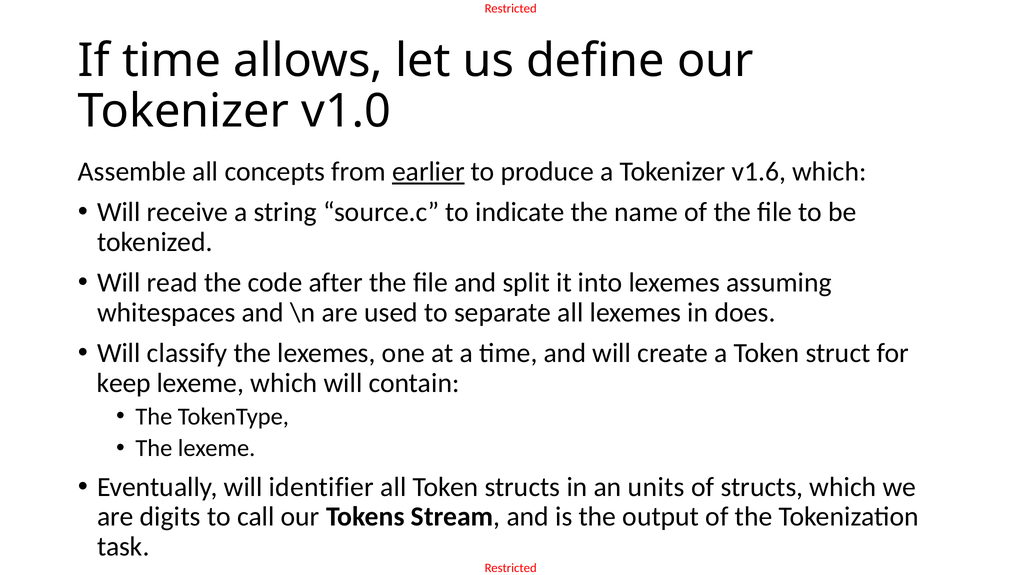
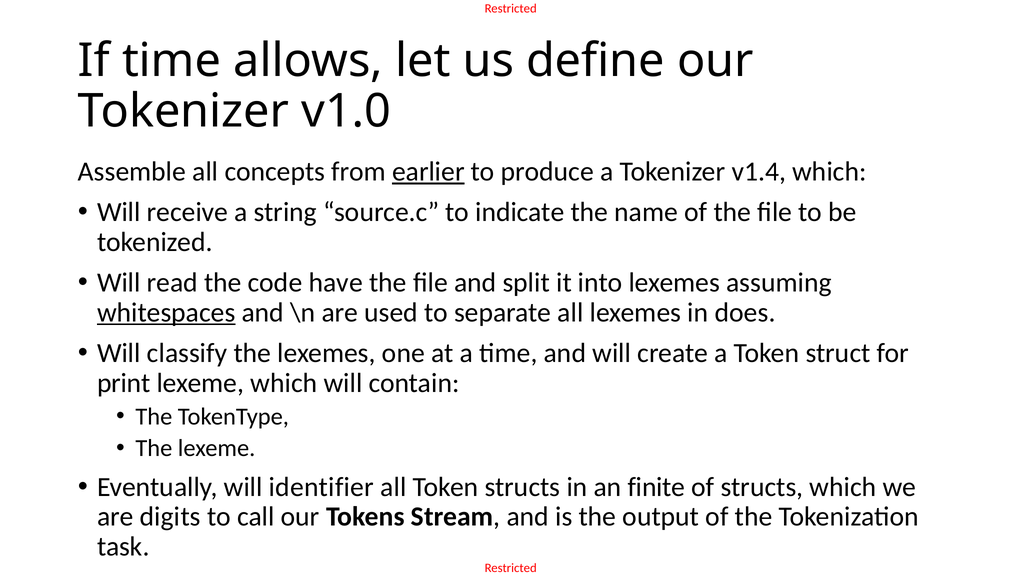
v1.6: v1.6 -> v1.4
after: after -> have
whitespaces underline: none -> present
keep: keep -> print
units: units -> finite
